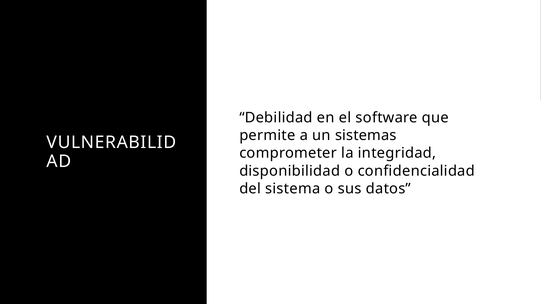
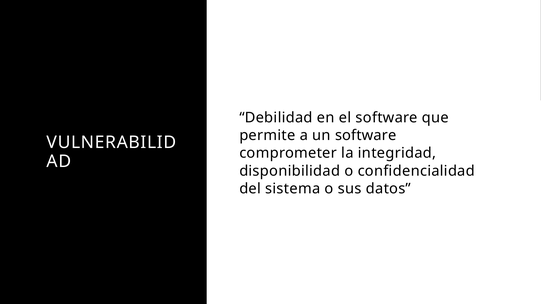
un sistemas: sistemas -> software
